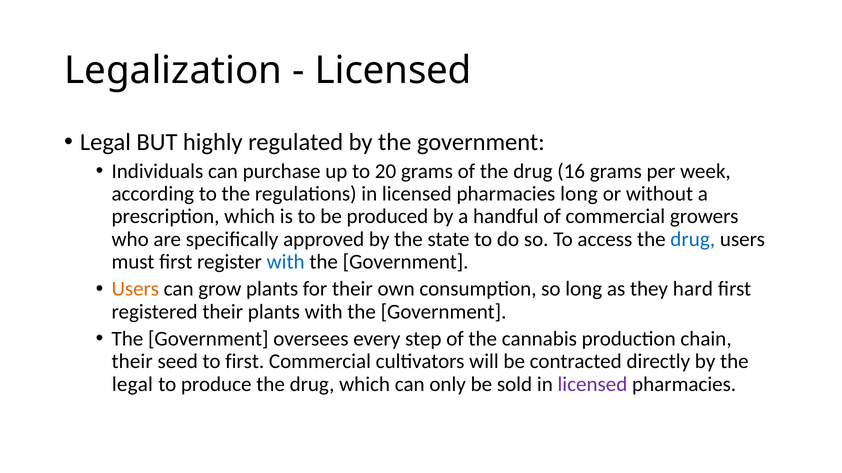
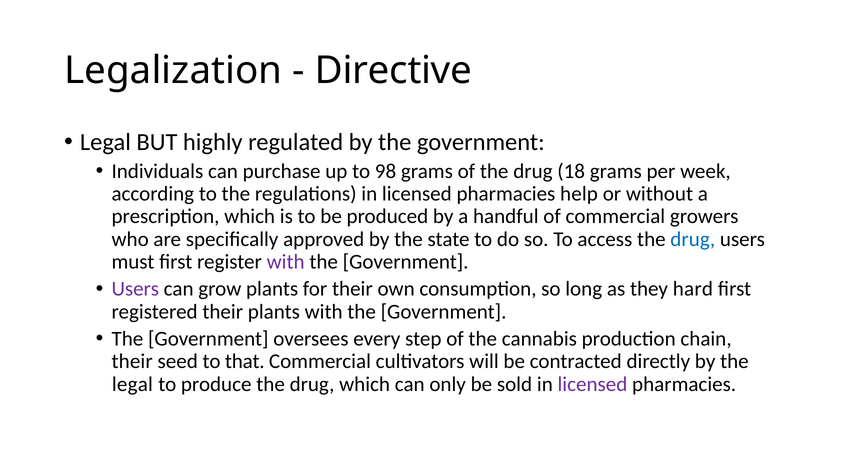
Licensed at (393, 71): Licensed -> Directive
20: 20 -> 98
16: 16 -> 18
pharmacies long: long -> help
with at (286, 262) colour: blue -> purple
Users at (135, 289) colour: orange -> purple
to first: first -> that
